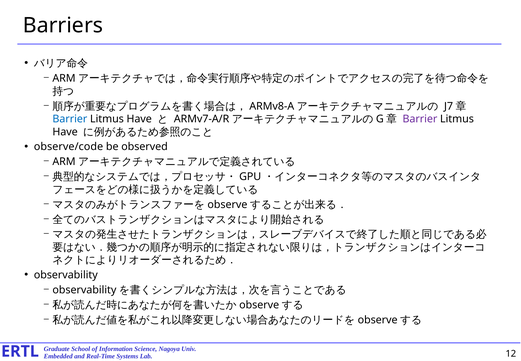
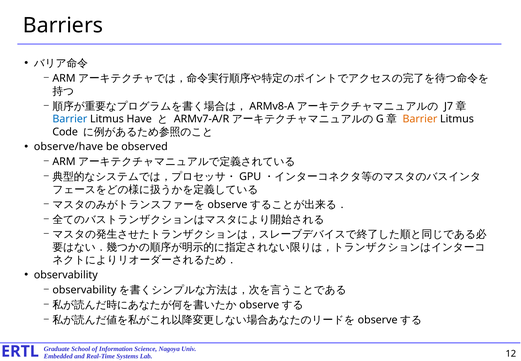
Barrier at (420, 119) colour: purple -> orange
Have at (65, 132): Have -> Code
observe/code: observe/code -> observe/have
